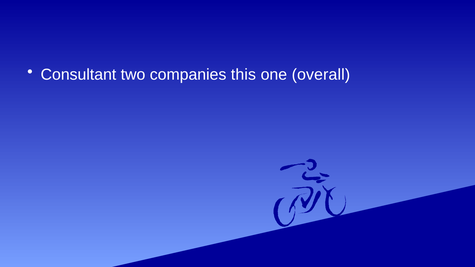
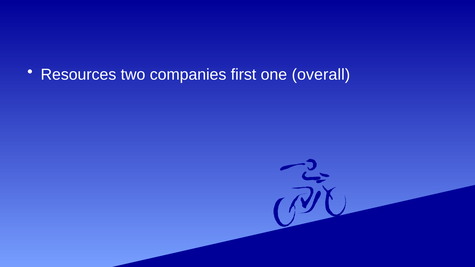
Consultant: Consultant -> Resources
this: this -> first
